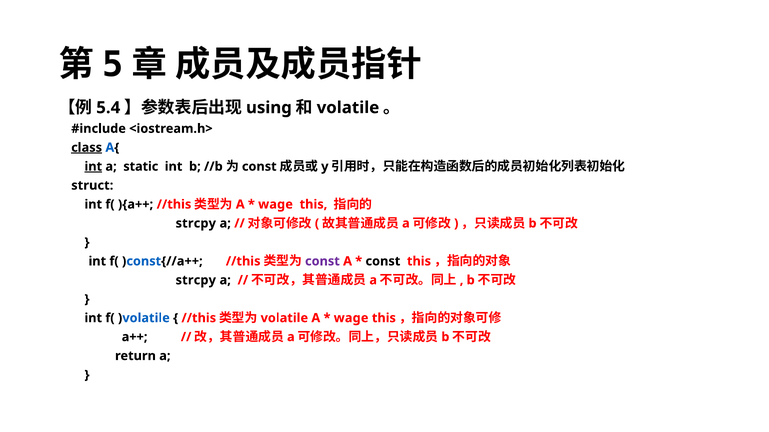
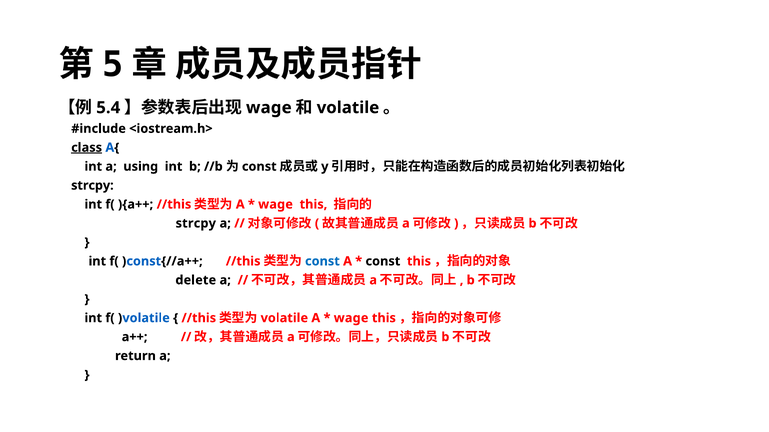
using at (269, 108): using -> wage
int at (93, 167) underline: present -> none
static: static -> using
struct at (92, 186): struct -> strcpy
const at (322, 262) colour: purple -> blue
strcpy at (196, 280): strcpy -> delete
